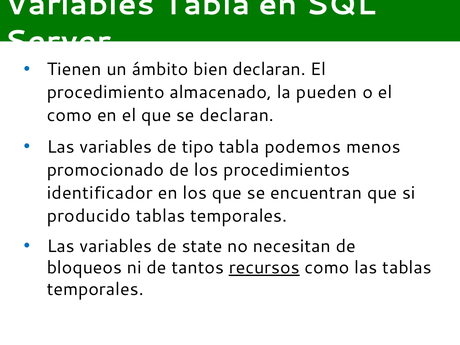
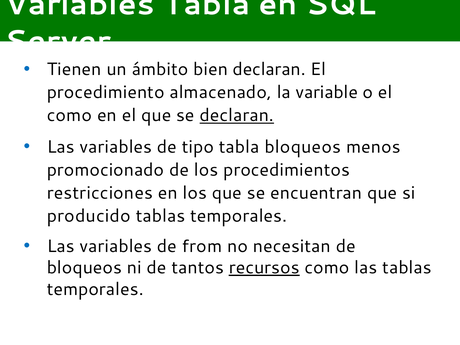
pueden: pueden -> variable
declaran at (237, 115) underline: none -> present
tabla podemos: podemos -> bloqueos
identificador: identificador -> restricciones
state: state -> from
